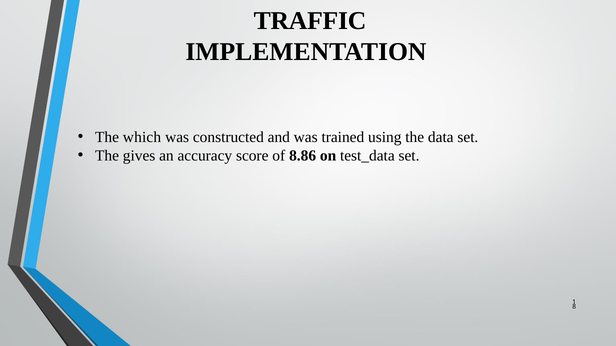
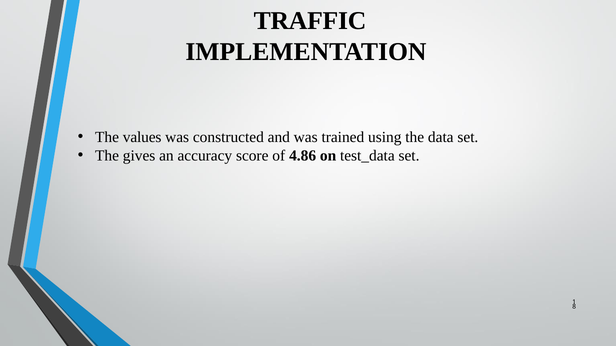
which: which -> values
8.86: 8.86 -> 4.86
